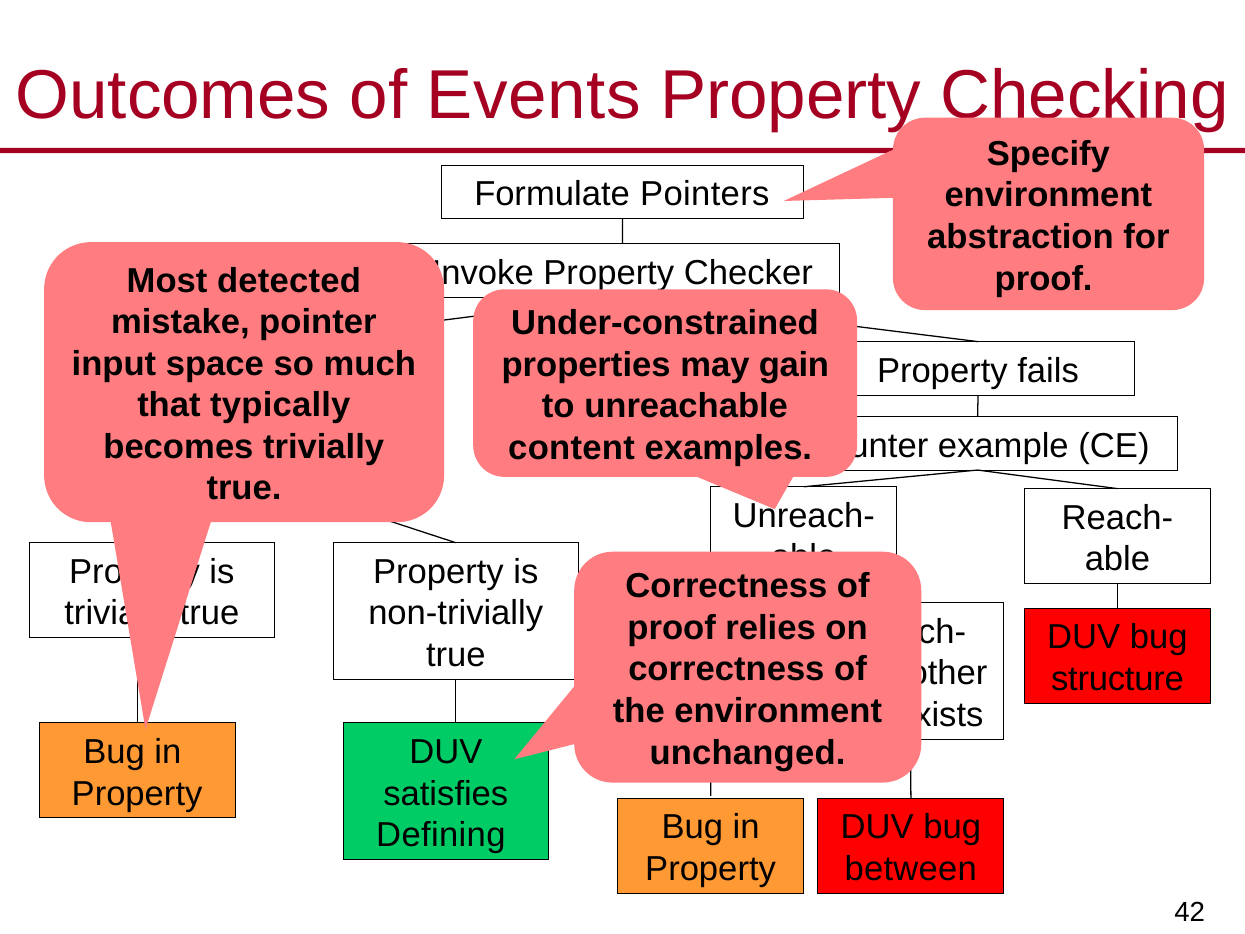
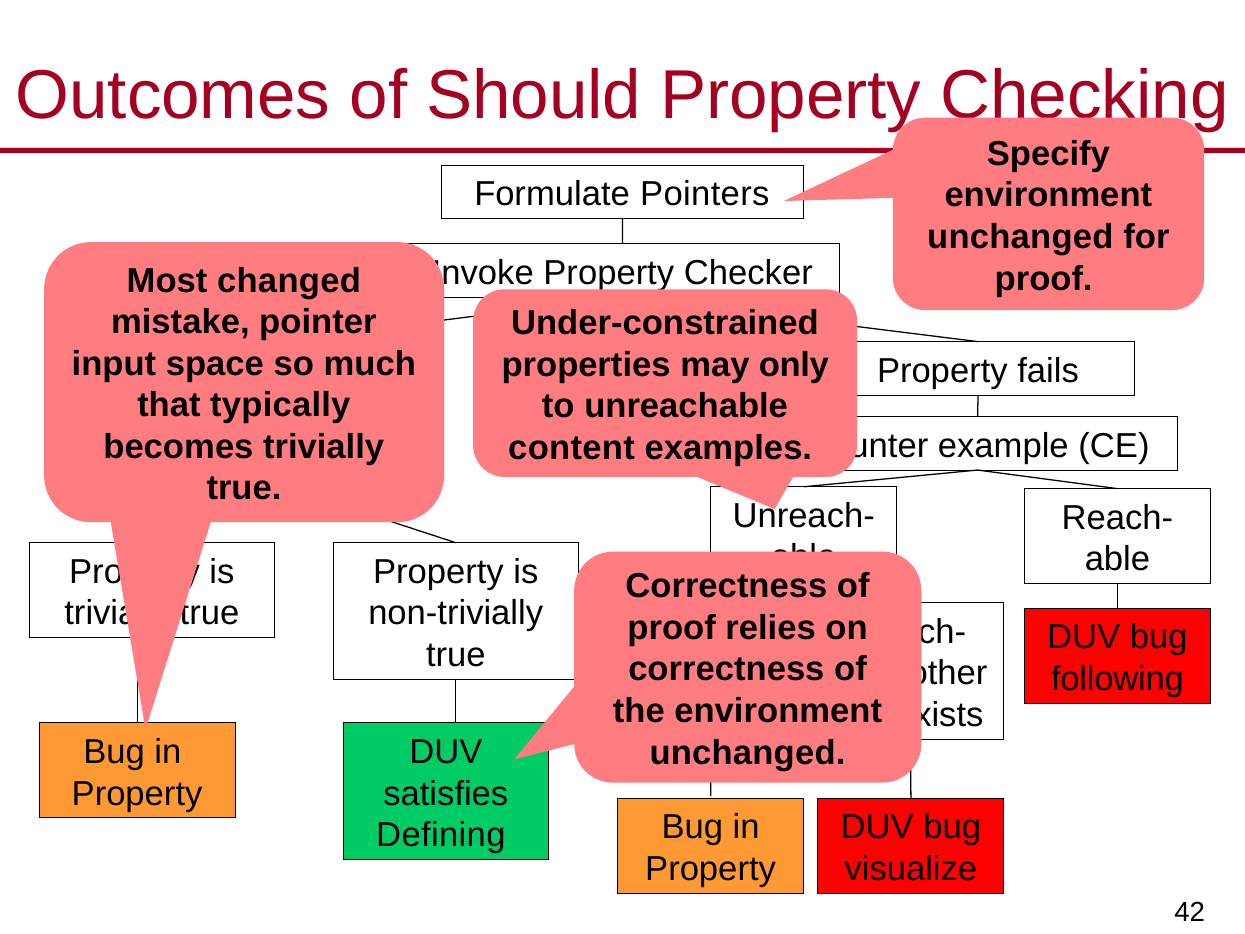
Events: Events -> Should
abstraction at (1020, 237): abstraction -> unchanged
detected: detected -> changed
gain: gain -> only
structure: structure -> following
between: between -> visualize
